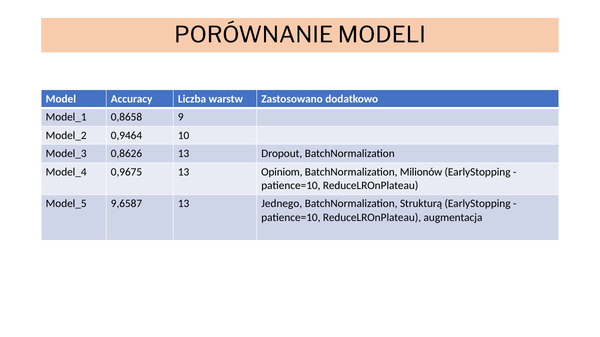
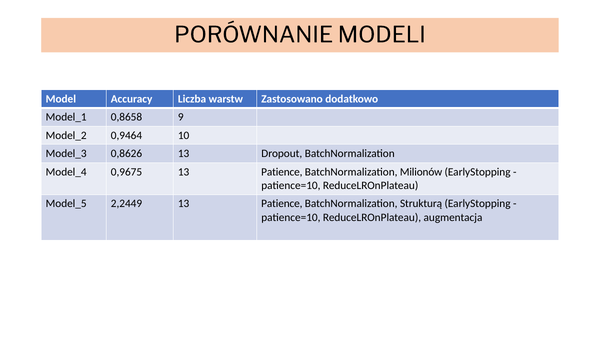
0,9675 13 Opiniom: Opiniom -> Patience
9,6587: 9,6587 -> 2,2449
Jednego at (282, 204): Jednego -> Patience
